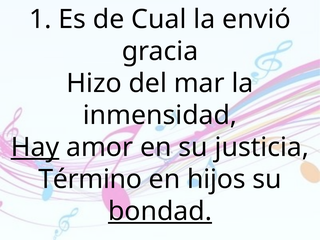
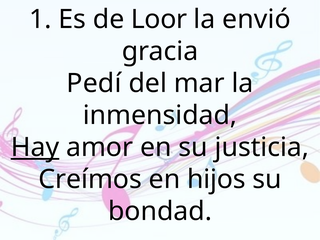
Cual: Cual -> Loor
Hizo: Hizo -> Pedí
Término: Término -> Creímos
bondad underline: present -> none
